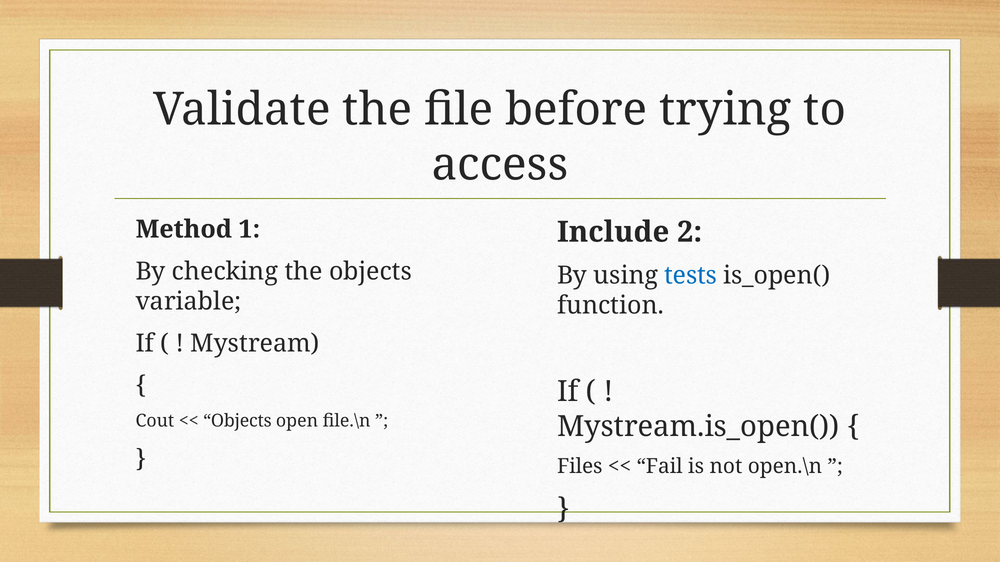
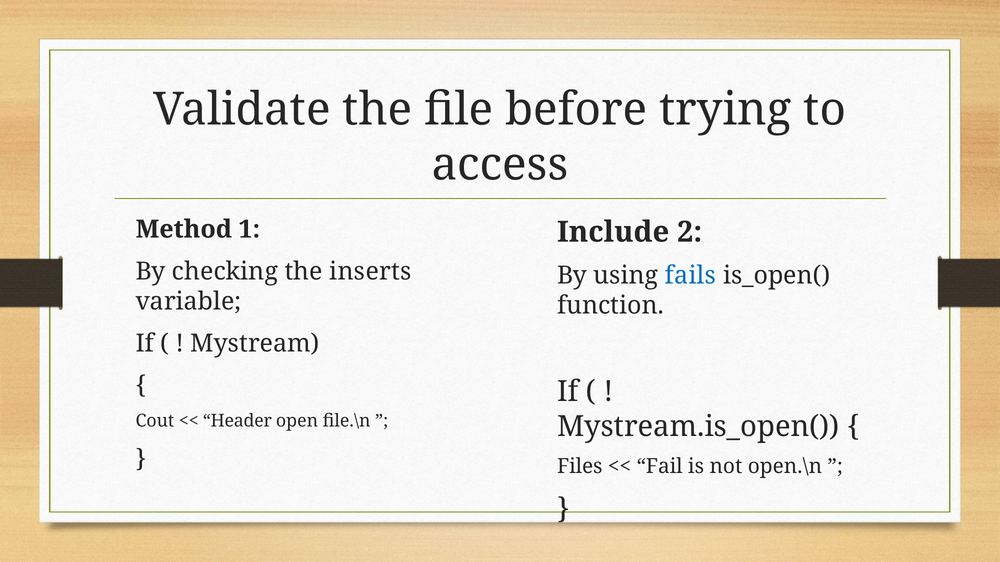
the objects: objects -> inserts
tests: tests -> fails
Objects at (237, 421): Objects -> Header
